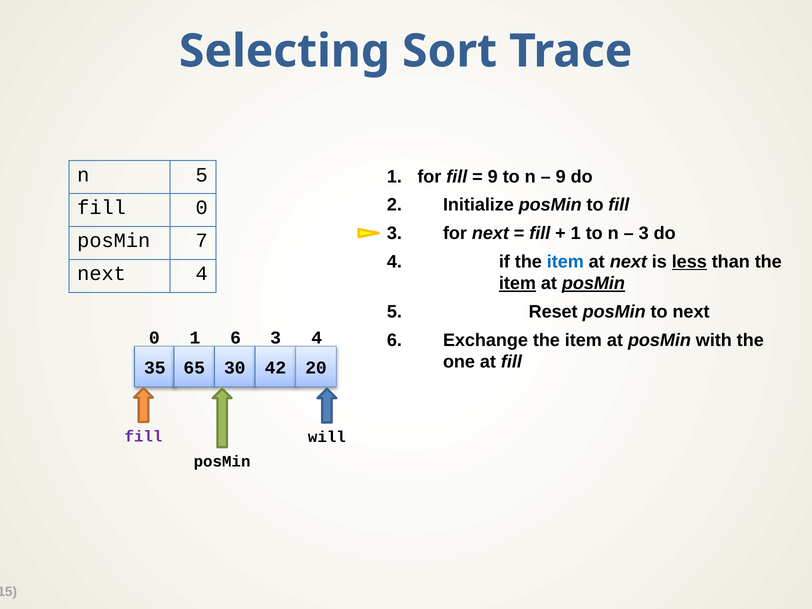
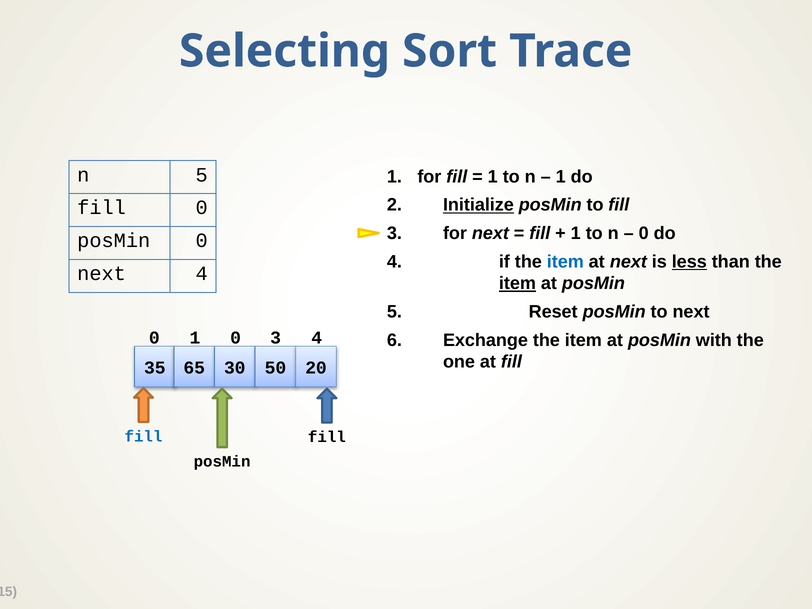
9 at (493, 177): 9 -> 1
9 at (561, 177): 9 -> 1
Initialize underline: none -> present
3 at (644, 233): 3 -> 0
posMin 7: 7 -> 0
posMin at (593, 284) underline: present -> none
1 6: 6 -> 0
42: 42 -> 50
fill at (143, 437) colour: purple -> blue
will at (327, 437): will -> fill
